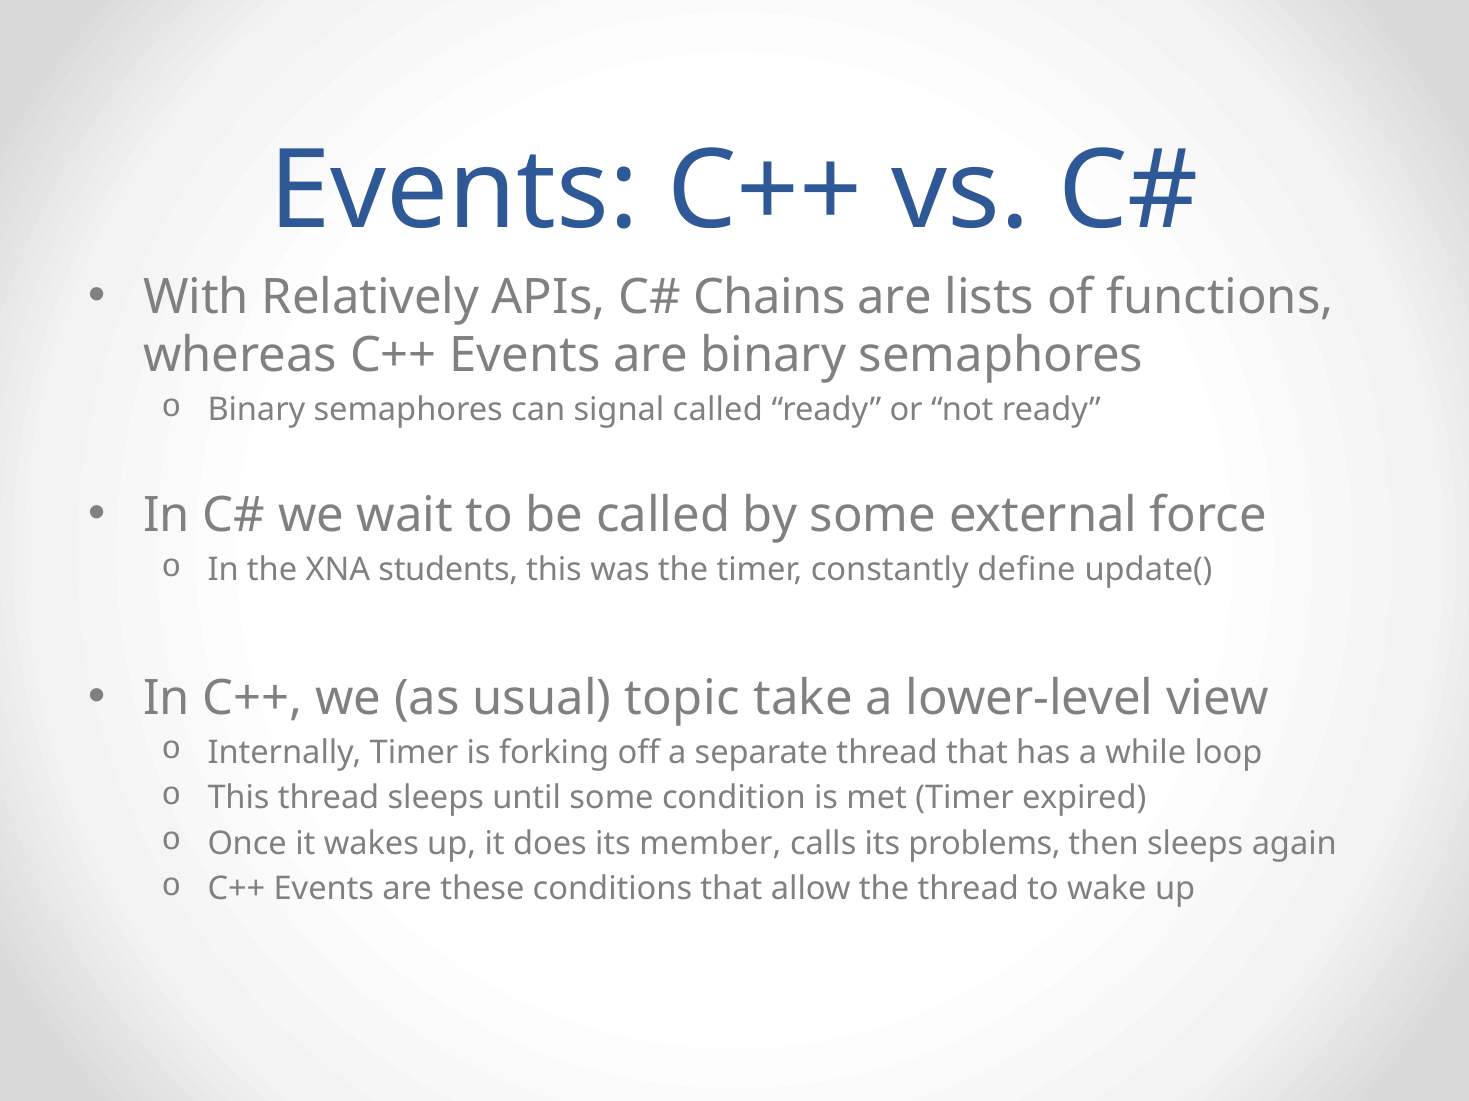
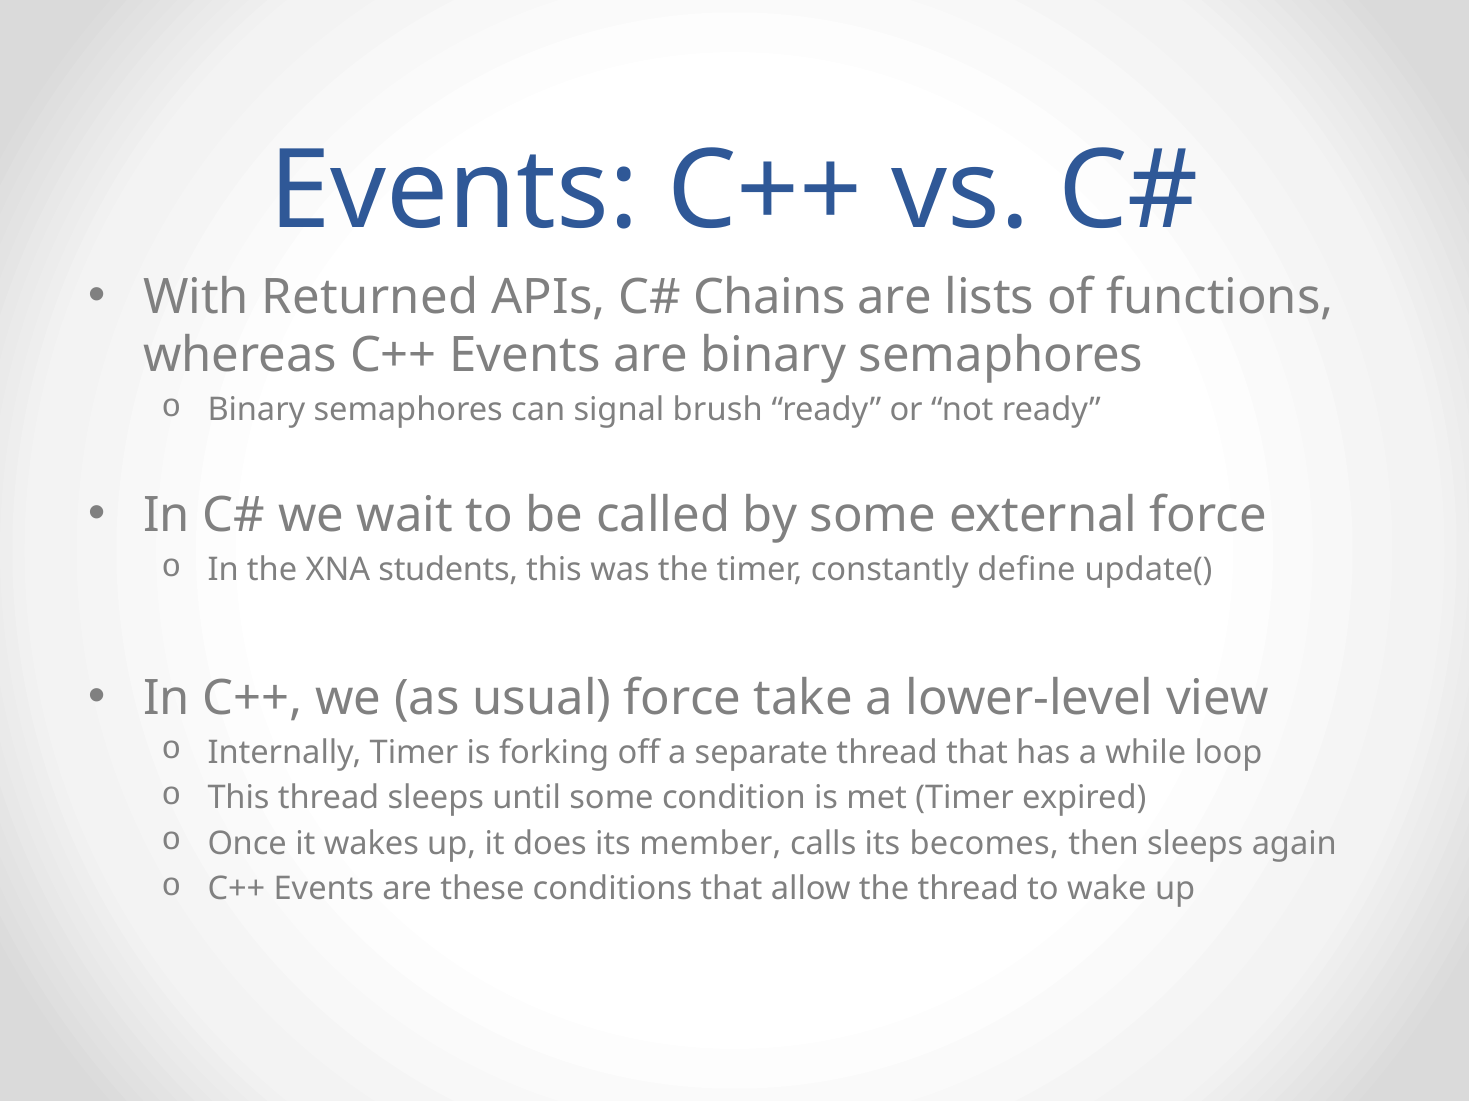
Relatively: Relatively -> Returned
signal called: called -> brush
usual topic: topic -> force
problems: problems -> becomes
